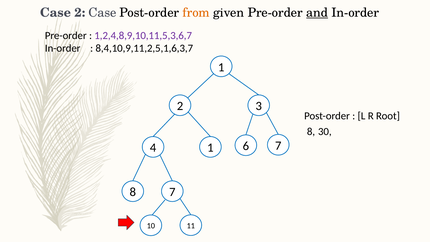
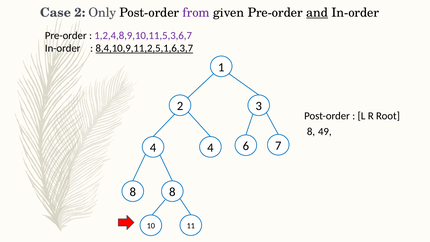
2 Case: Case -> Only
from colour: orange -> purple
8,4,10,9,11,2,5,1,6,3,7 underline: none -> present
30: 30 -> 49
4 1: 1 -> 4
8 7: 7 -> 8
